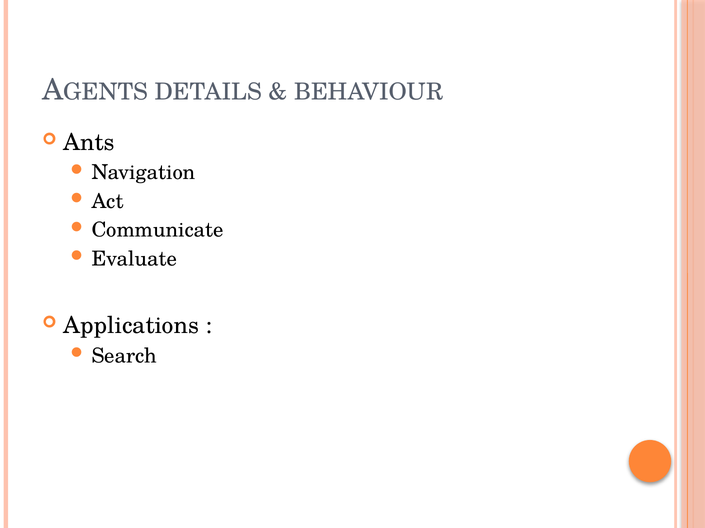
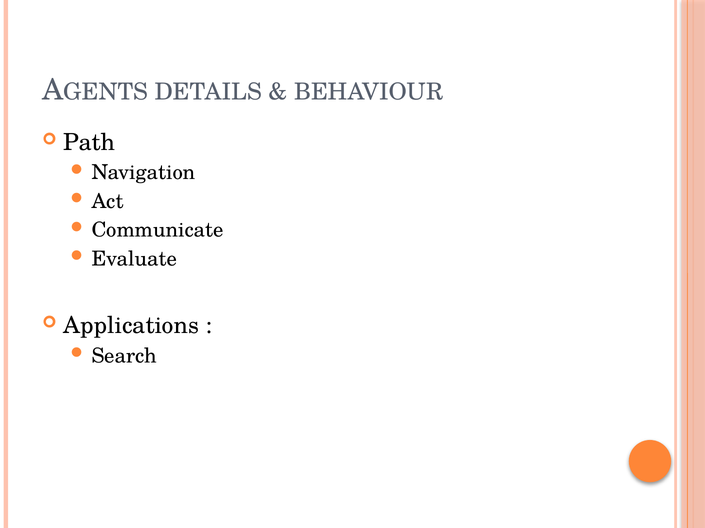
Ants: Ants -> Path
